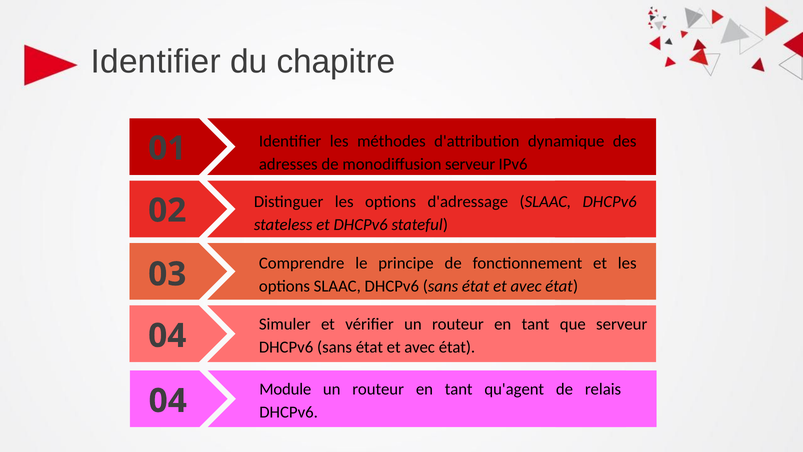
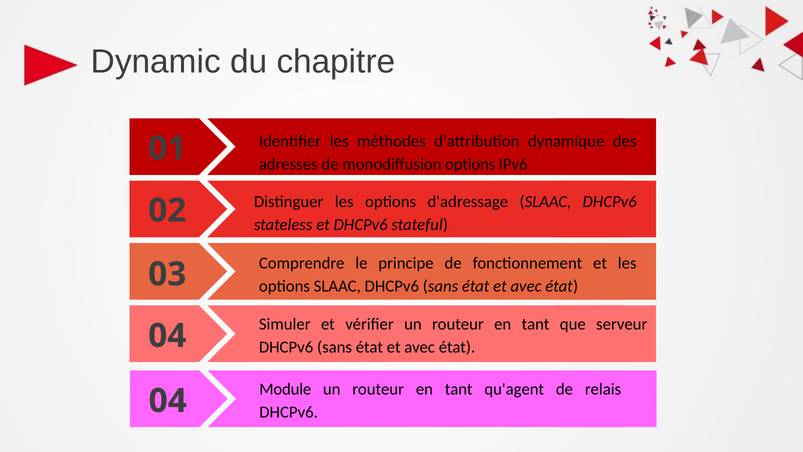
Identifier at (156, 62): Identifier -> Dynamic
monodiffusion serveur: serveur -> options
